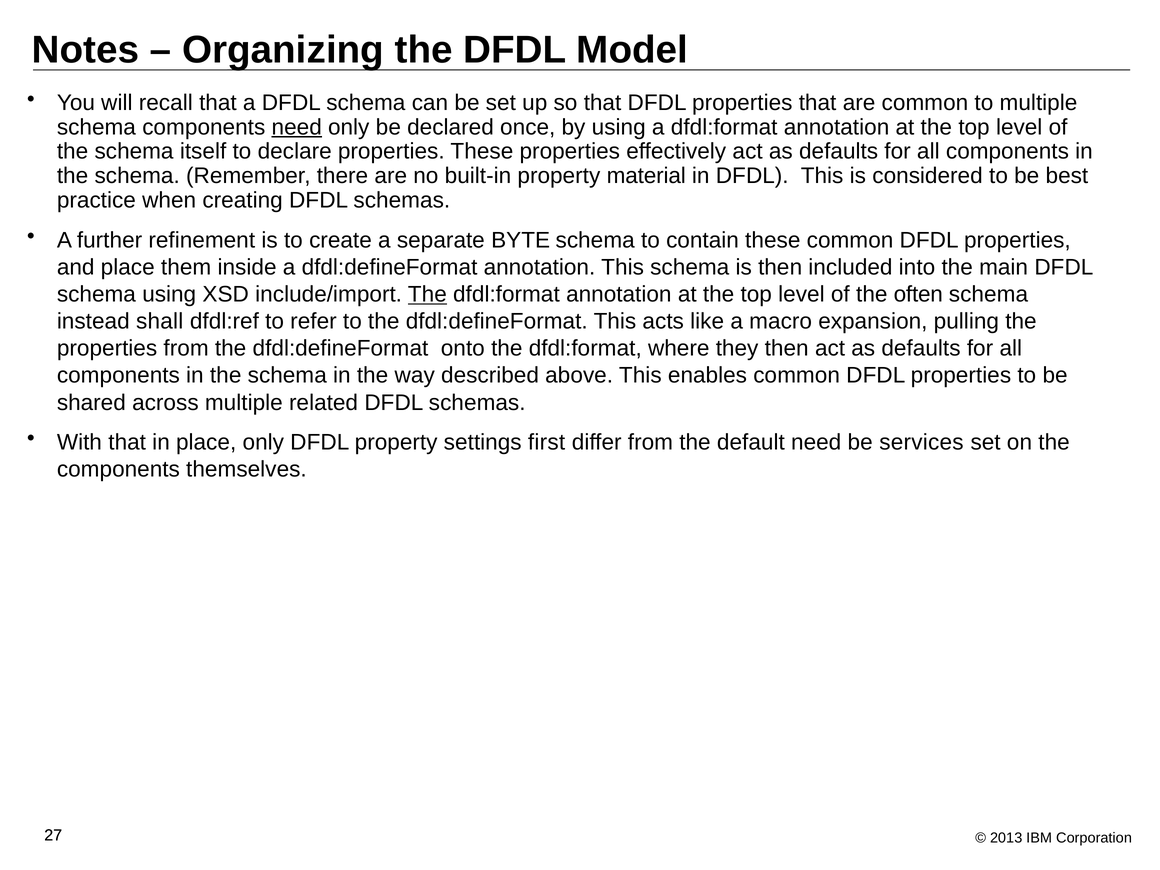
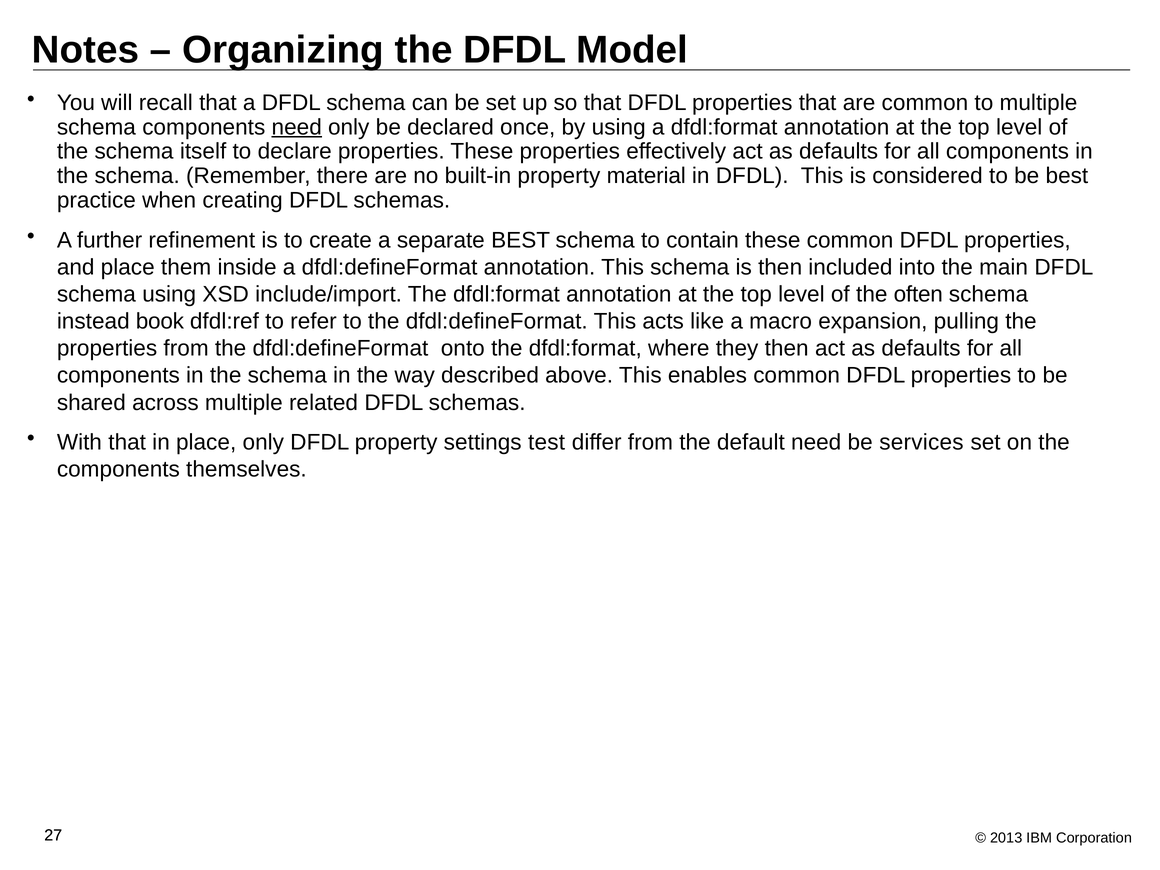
separate BYTE: BYTE -> BEST
The at (427, 294) underline: present -> none
shall: shall -> book
first: first -> test
